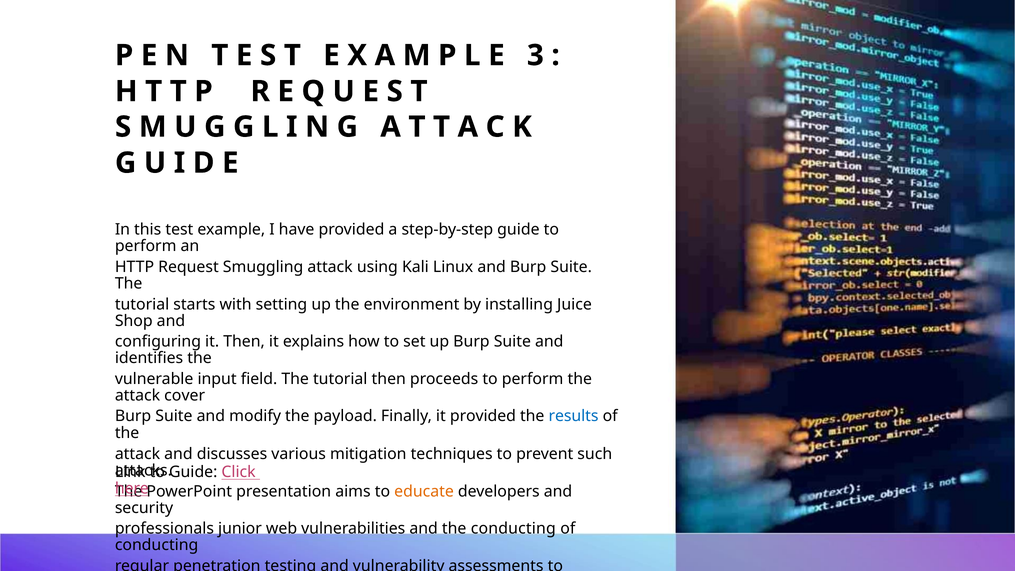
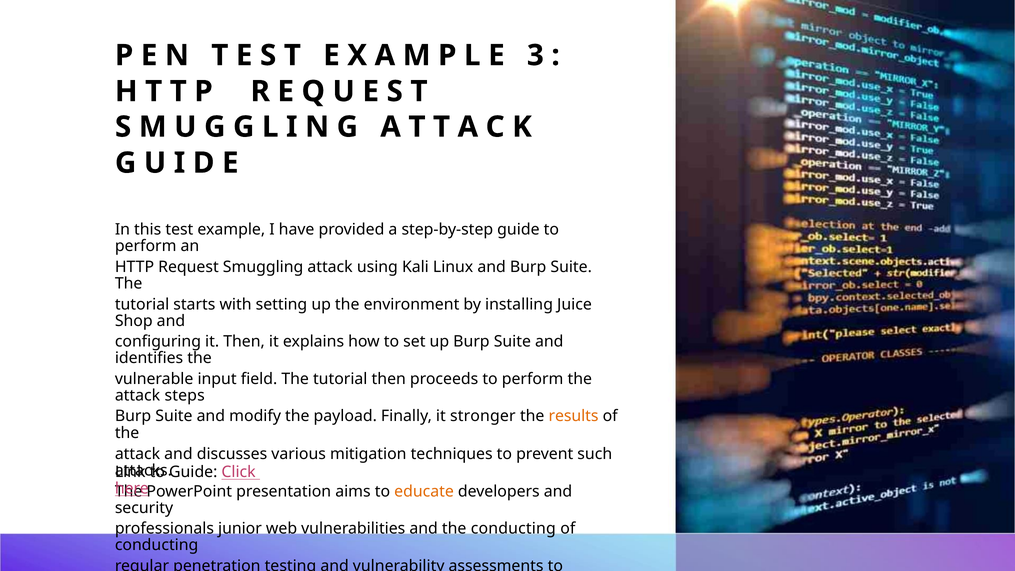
cover: cover -> steps
it provided: provided -> stronger
results colour: blue -> orange
